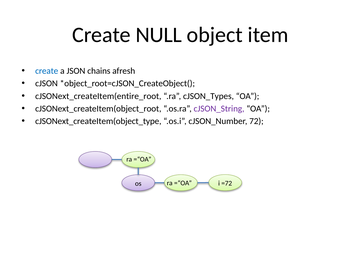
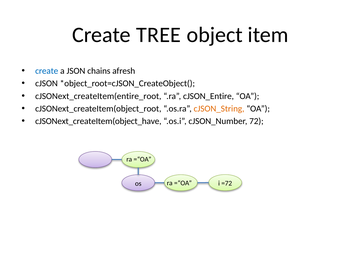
NULL: NULL -> TREE
cJSON_Types: cJSON_Types -> cJSON_Entire
cJSON_String colour: purple -> orange
cJSONext_createItem(object_type: cJSONext_createItem(object_type -> cJSONext_createItem(object_have
